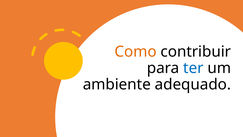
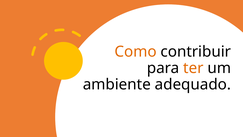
ter colour: blue -> orange
